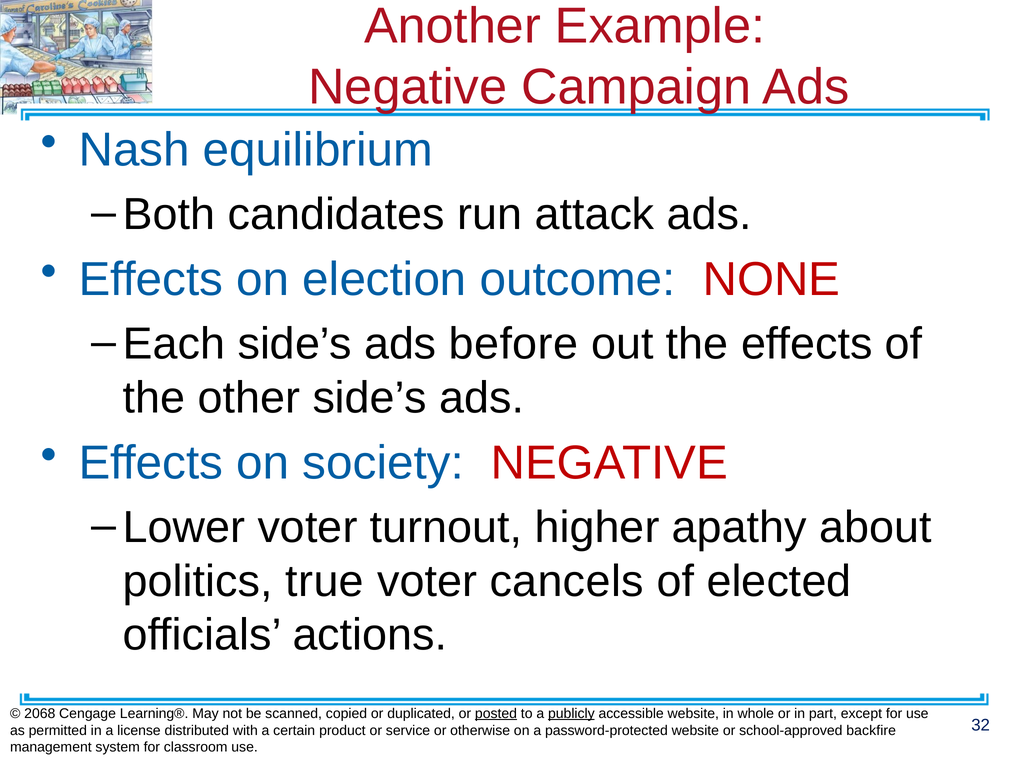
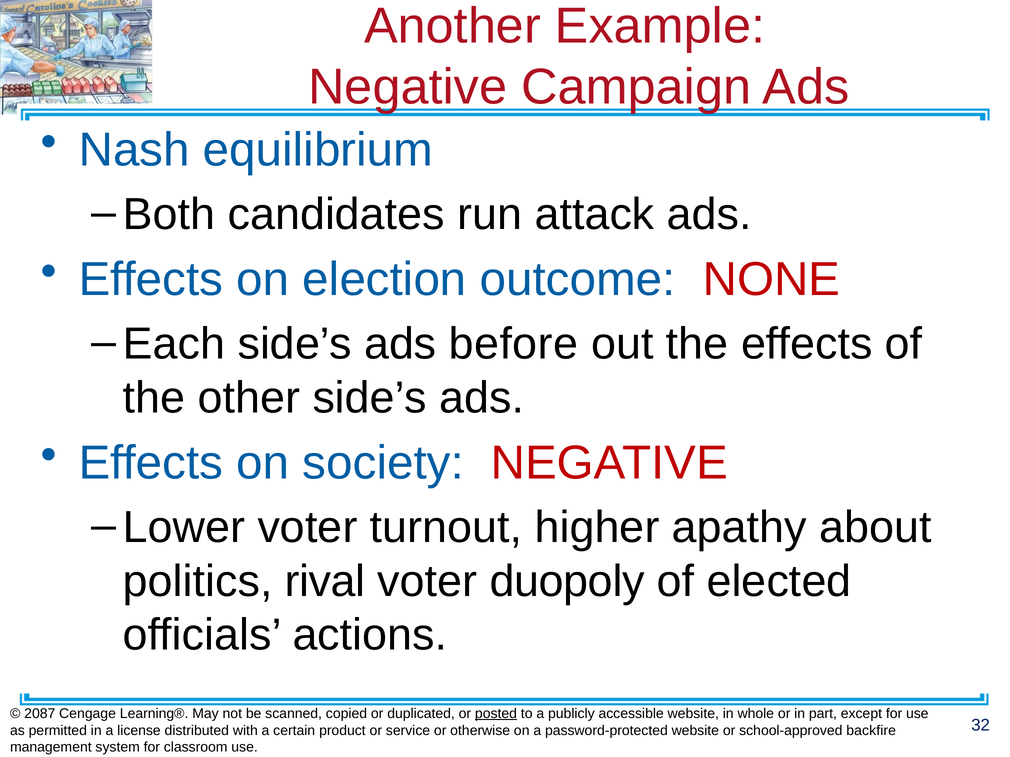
true: true -> rival
cancels: cancels -> duopoly
2068: 2068 -> 2087
publicly underline: present -> none
